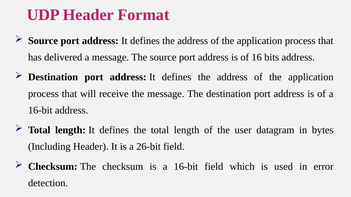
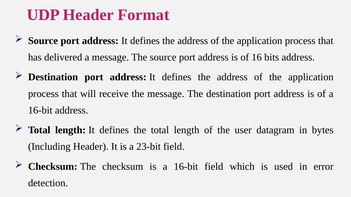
26-bit: 26-bit -> 23-bit
